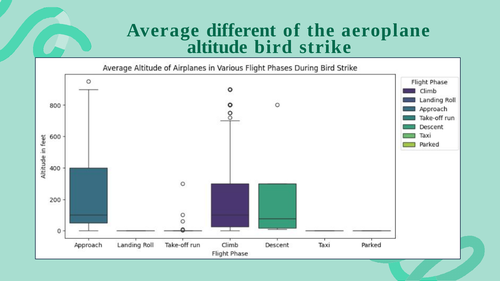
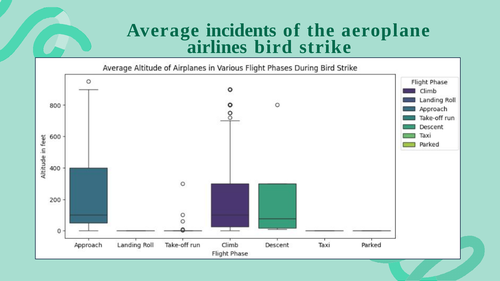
different: different -> incidents
altitude: altitude -> airlines
